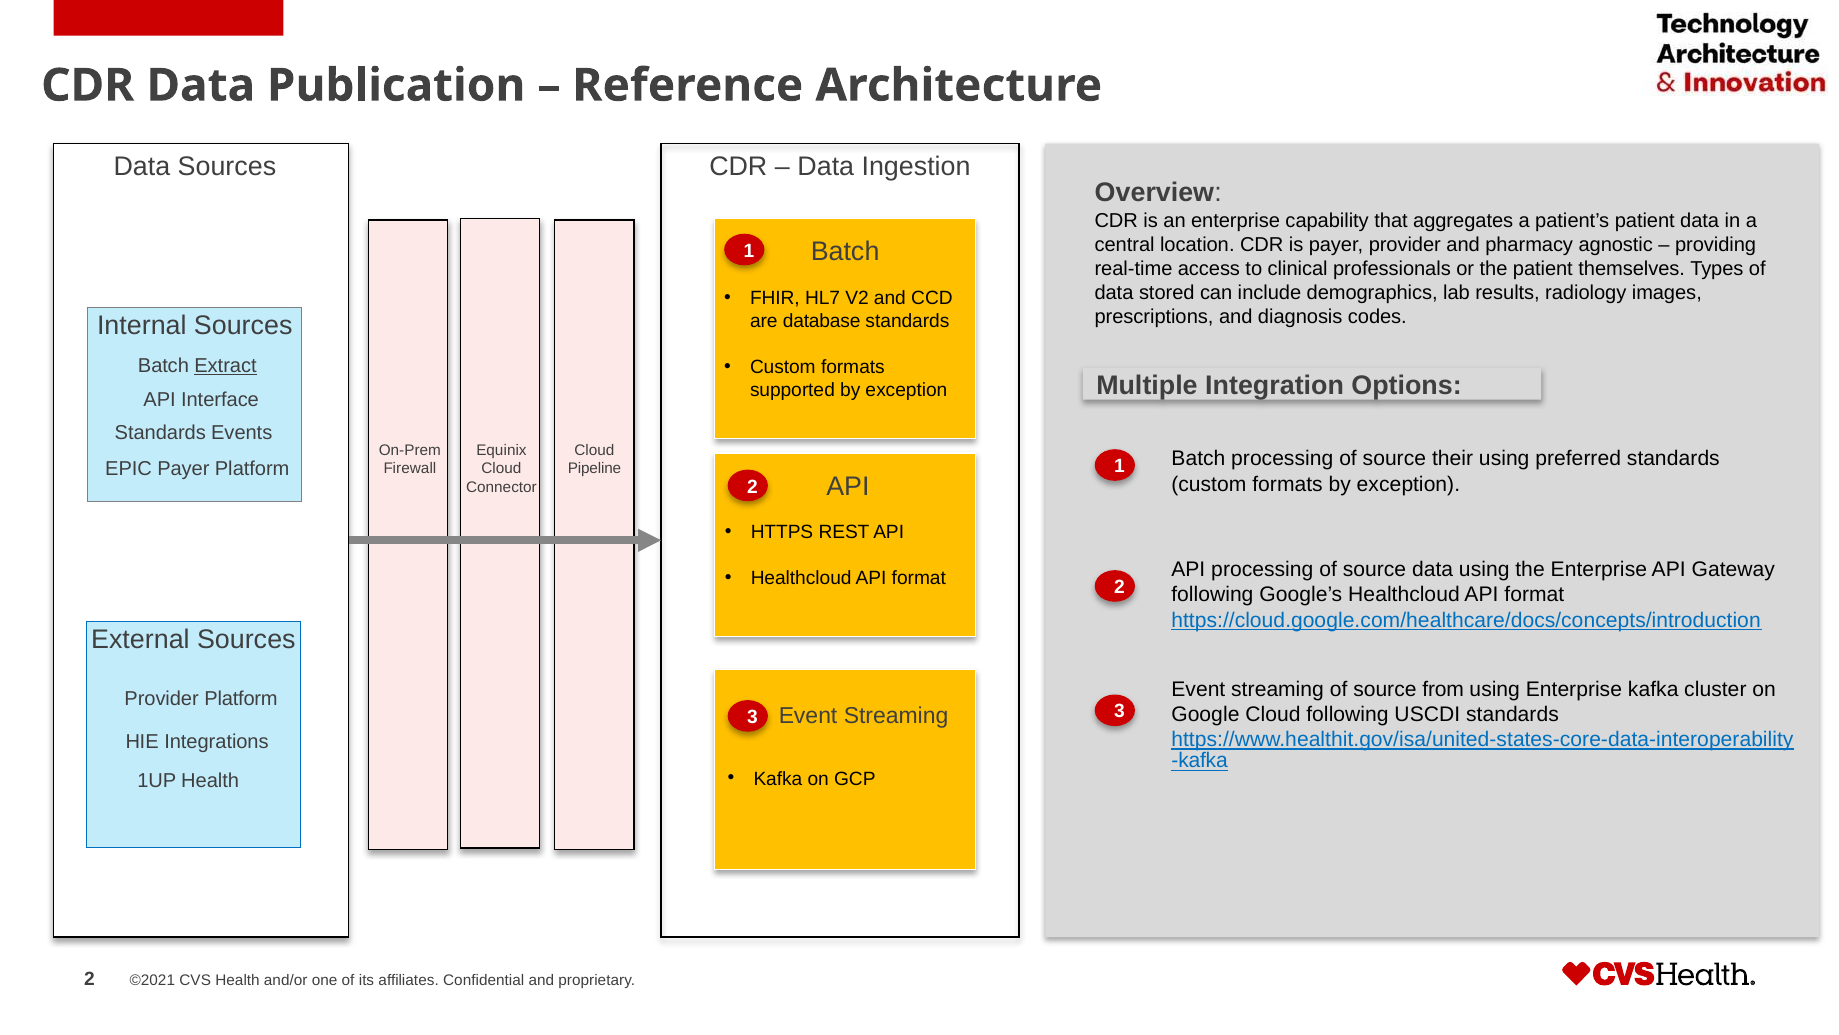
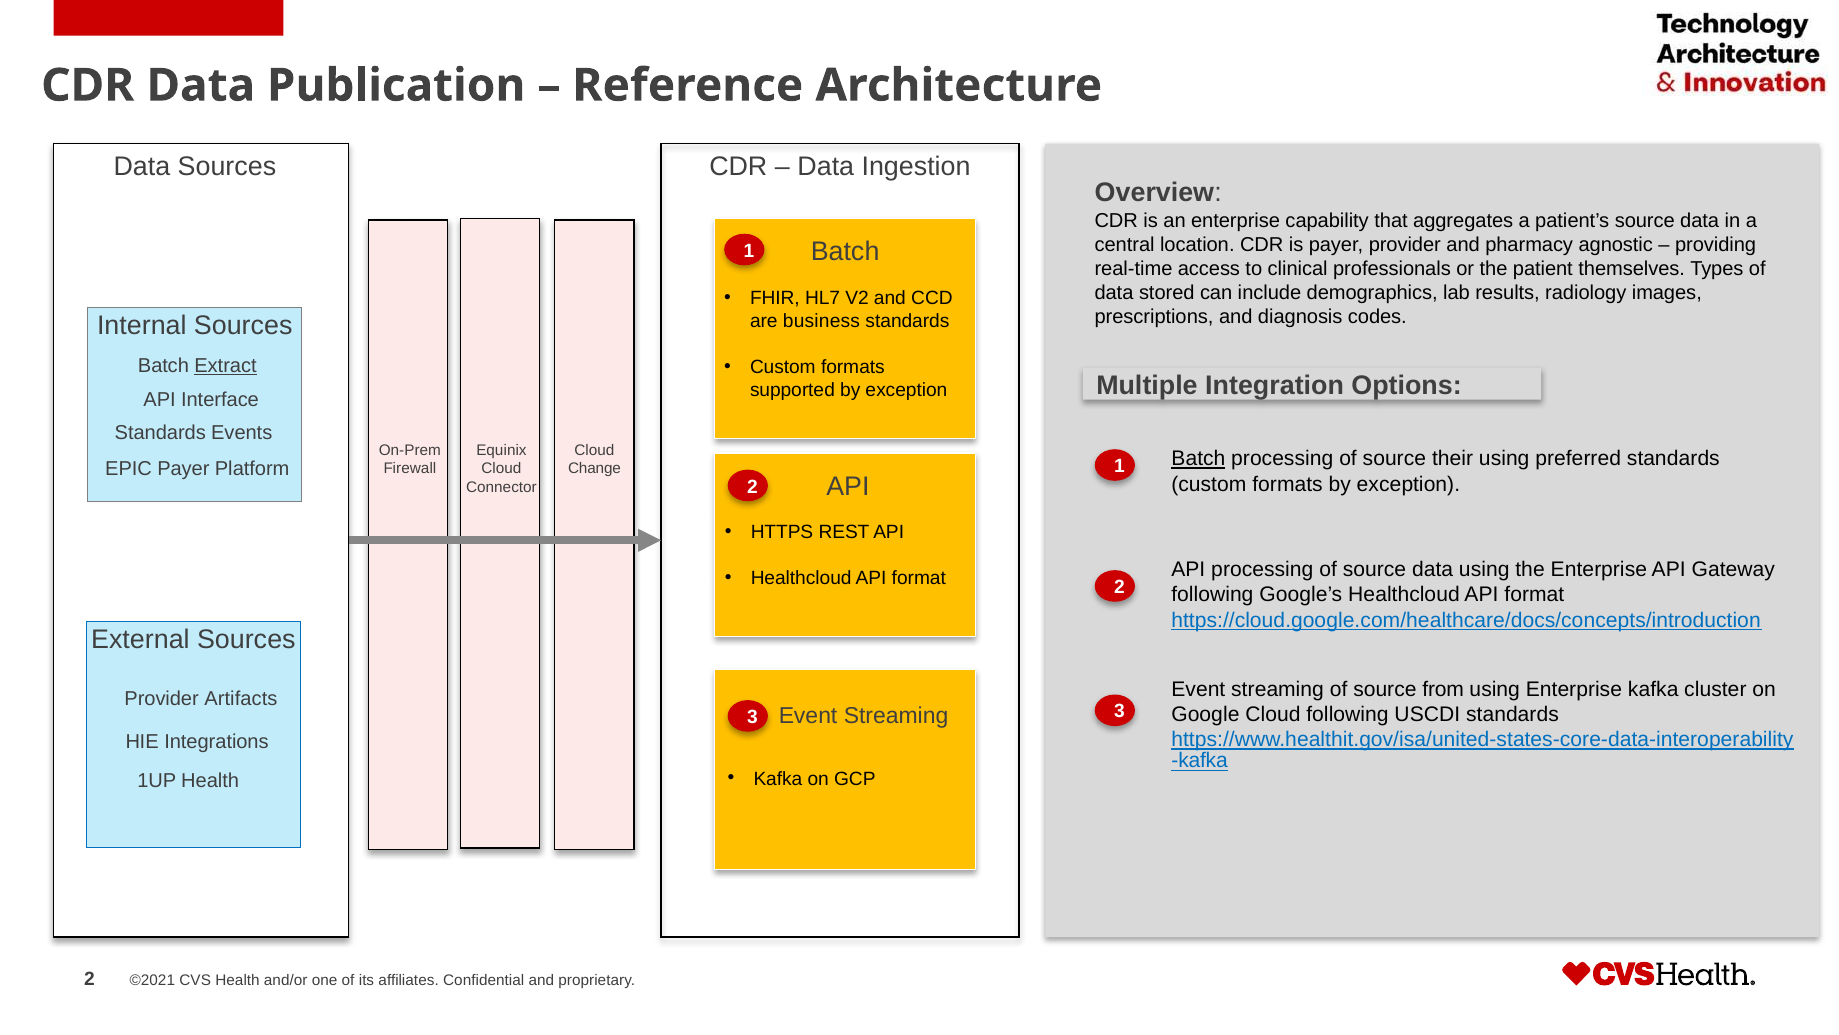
patient’s patient: patient -> source
database: database -> business
Batch at (1198, 459) underline: none -> present
Pipeline: Pipeline -> Change
Provider Platform: Platform -> Artifacts
